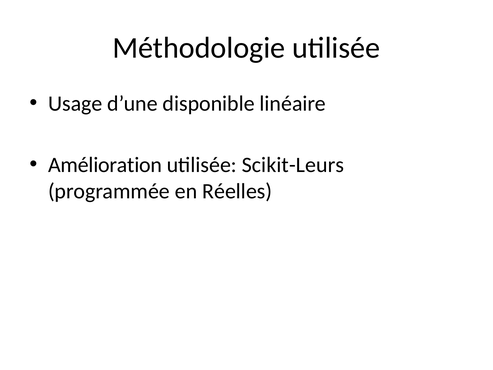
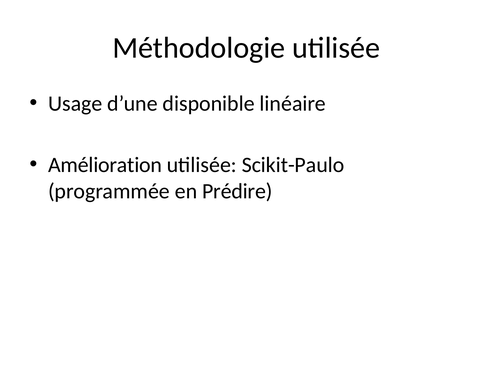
Scikit-Leurs: Scikit-Leurs -> Scikit-Paulo
Réelles: Réelles -> Prédire
